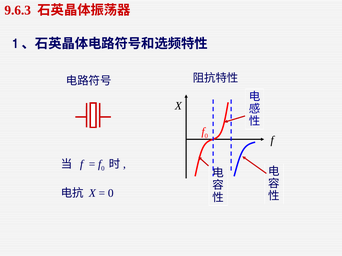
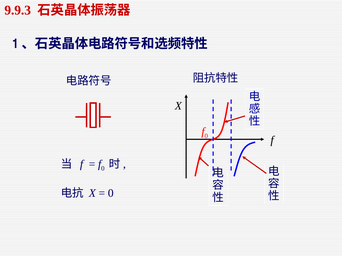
9.6.3: 9.6.3 -> 9.9.3
